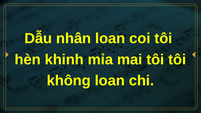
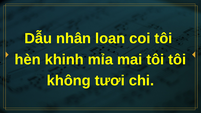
không loan: loan -> tươi
